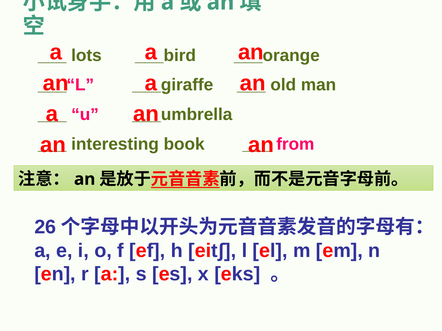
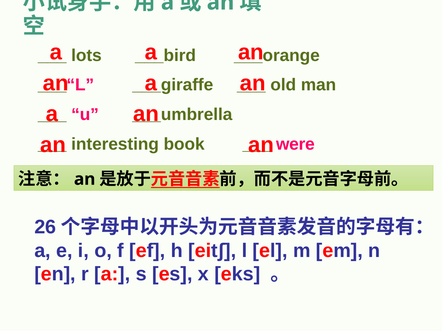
from: from -> were
